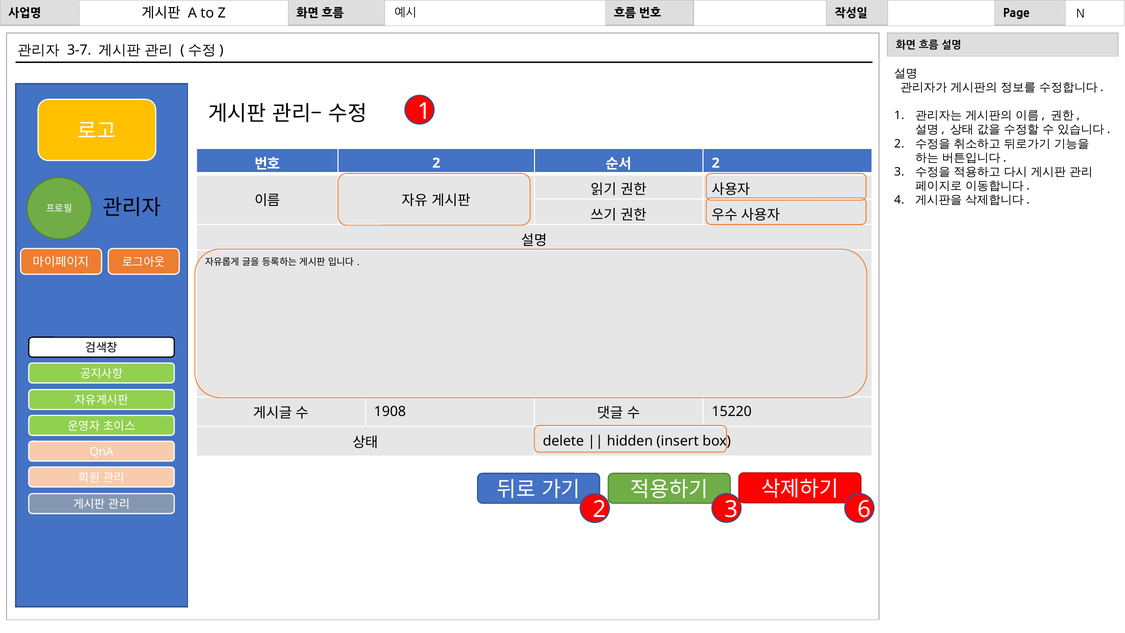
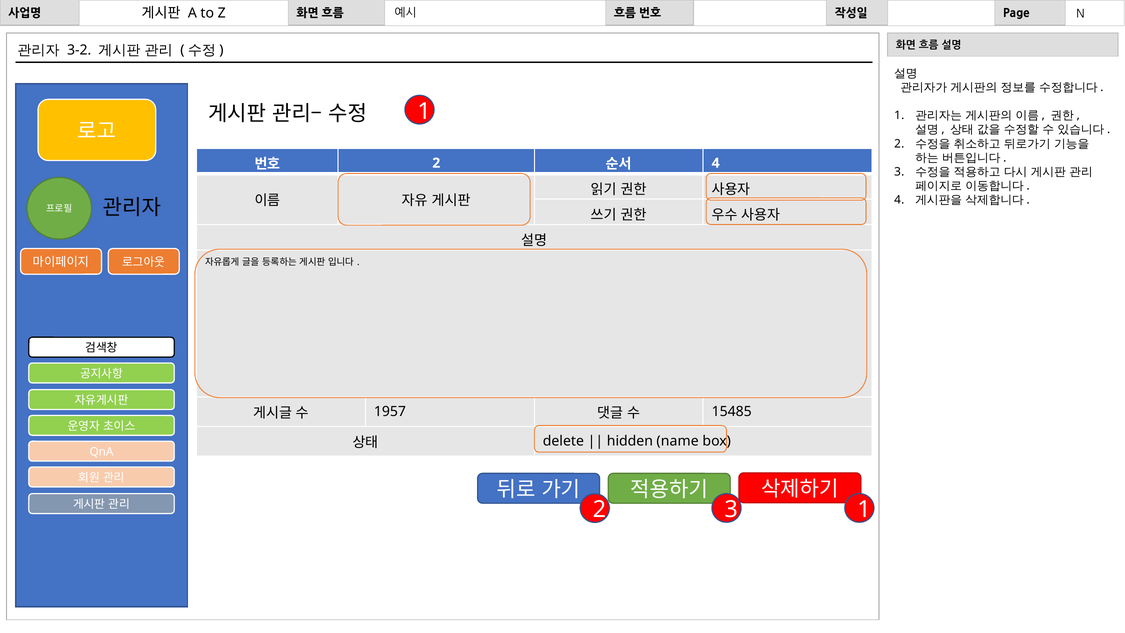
3-7: 3-7 -> 3-2
2 at (716, 163): 2 -> 4
1908: 1908 -> 1957
15220: 15220 -> 15485
insert: insert -> name
3 6: 6 -> 1
